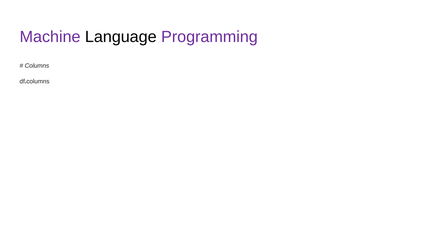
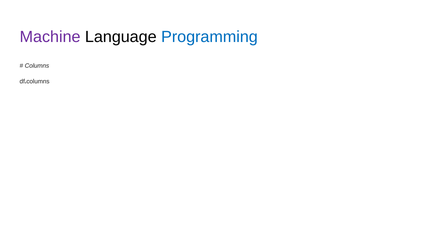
Programming colour: purple -> blue
